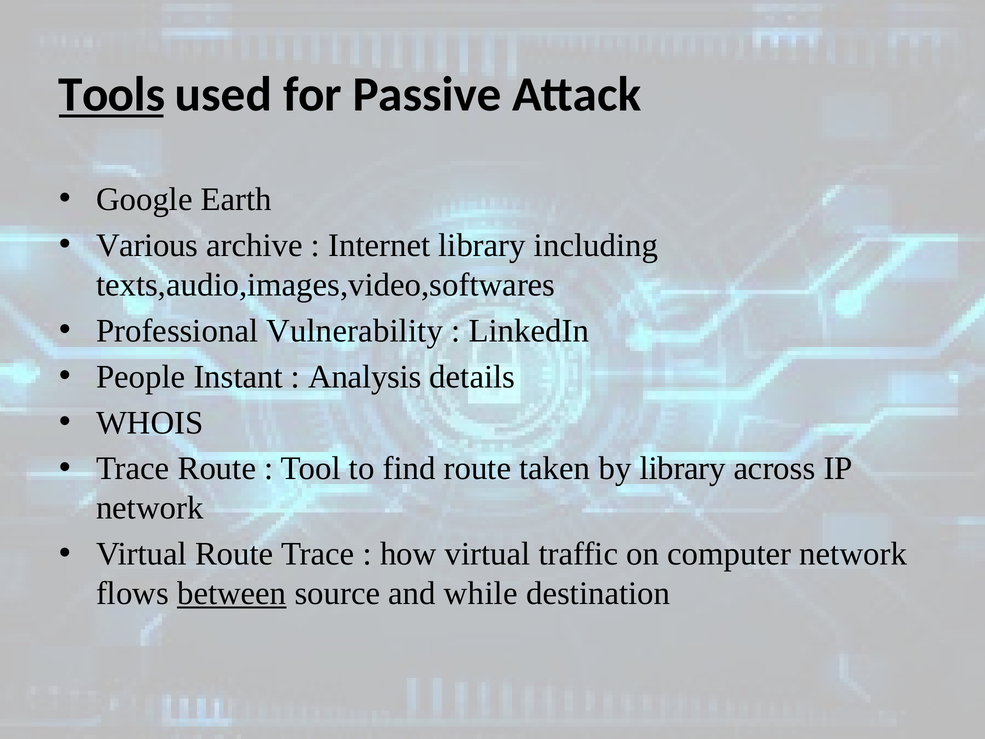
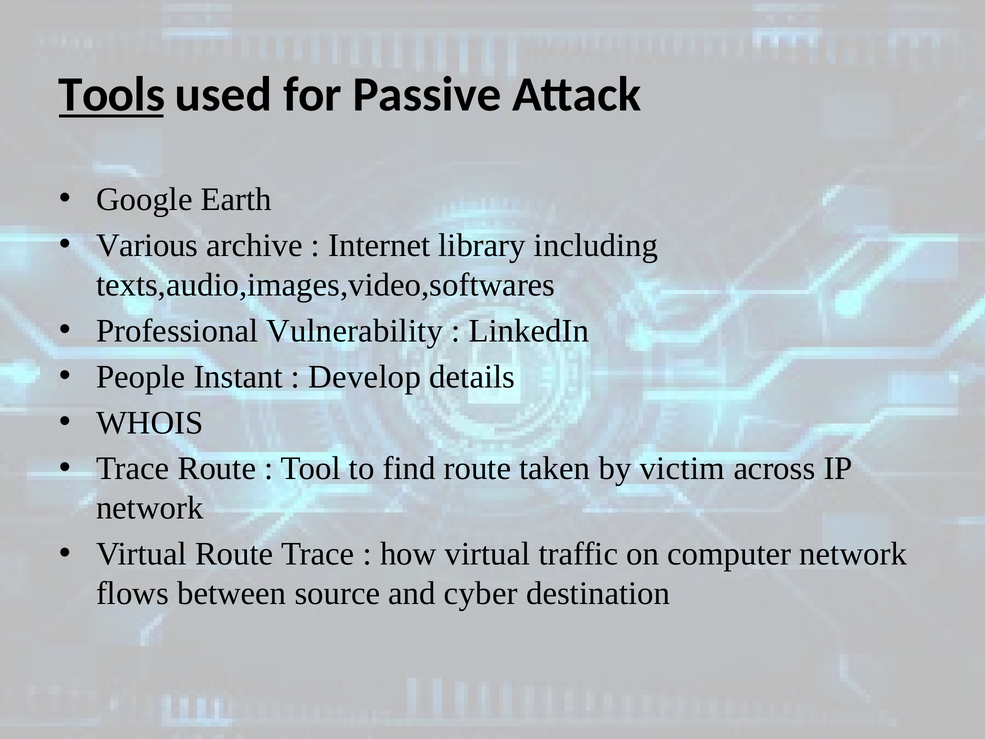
Analysis: Analysis -> Develop
by library: library -> victim
between underline: present -> none
while: while -> cyber
